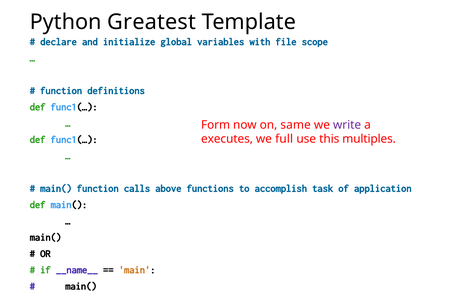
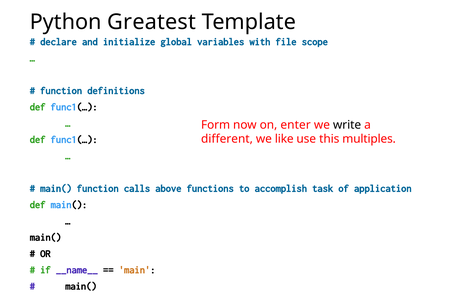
same: same -> enter
write colour: purple -> black
executes: executes -> different
full: full -> like
